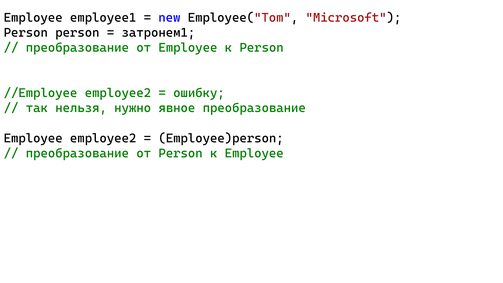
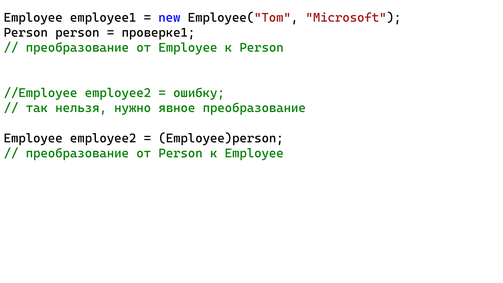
затронем1: затронем1 -> проверке1
